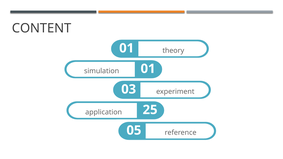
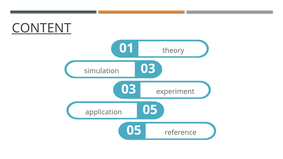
CONTENT underline: none -> present
simulation 01: 01 -> 03
application 25: 25 -> 05
